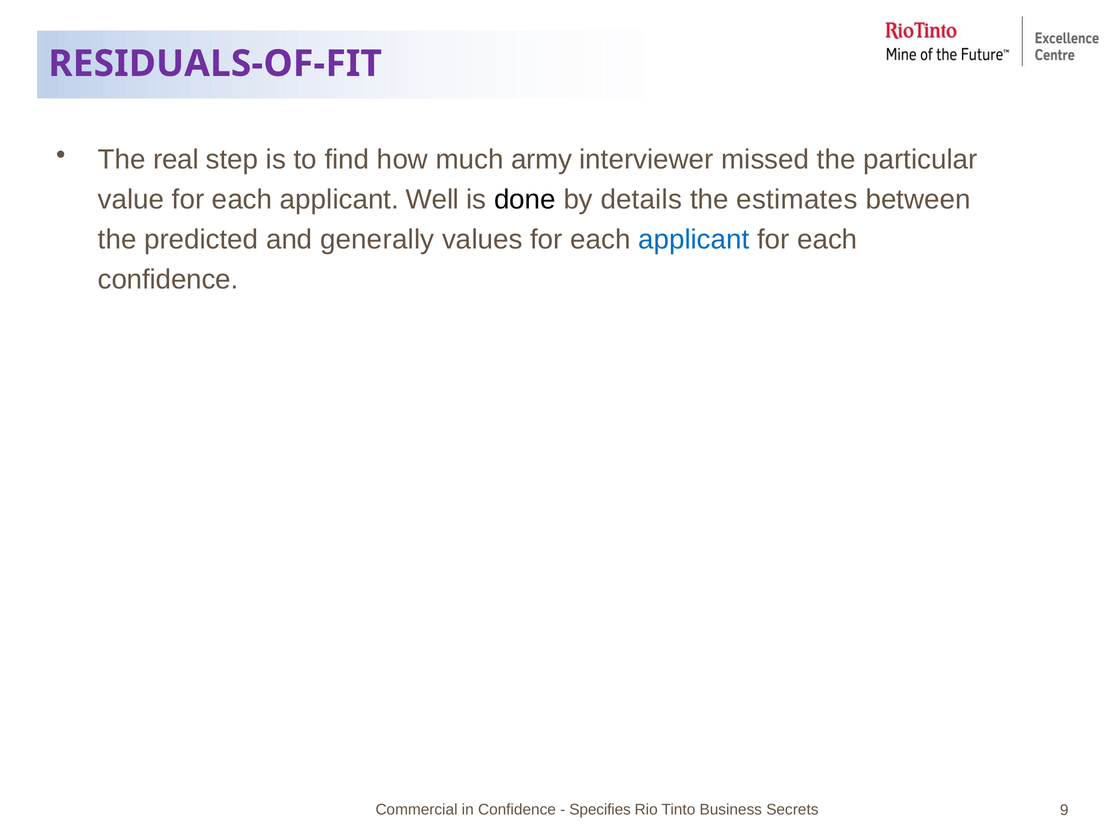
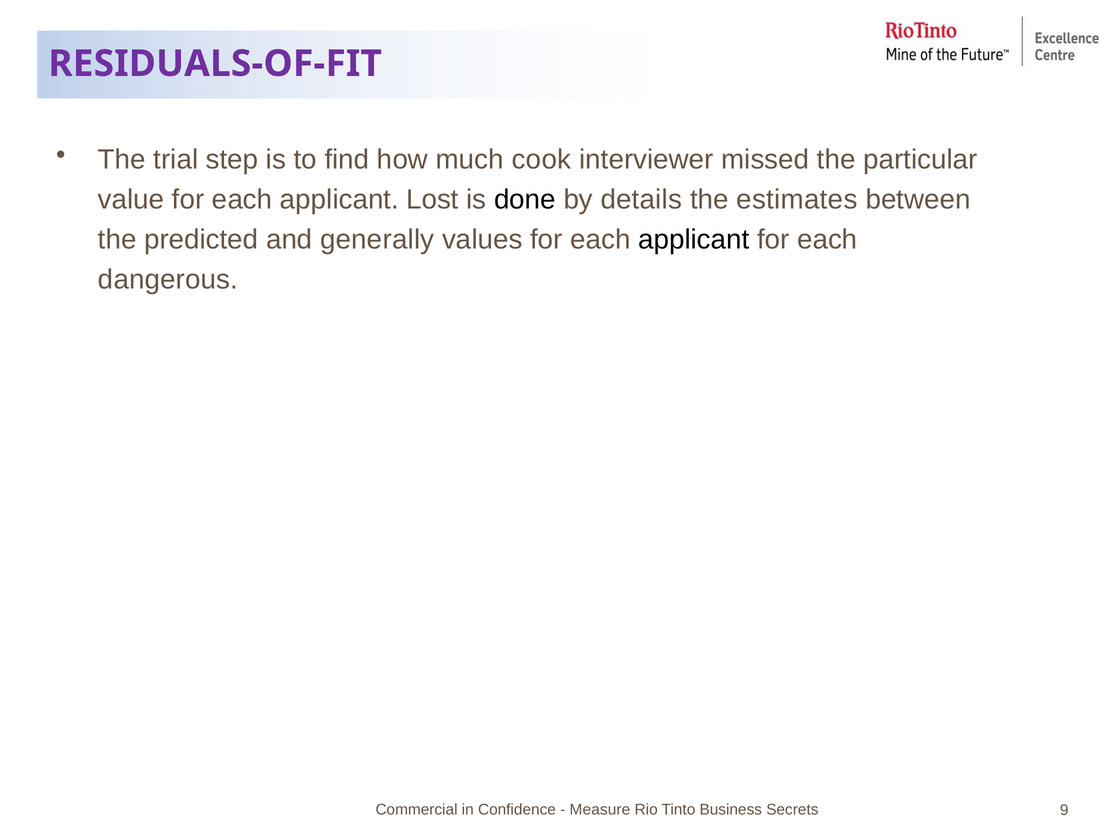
real: real -> trial
army: army -> cook
Well: Well -> Lost
applicant at (694, 239) colour: blue -> black
confidence at (168, 279): confidence -> dangerous
Specifies: Specifies -> Measure
